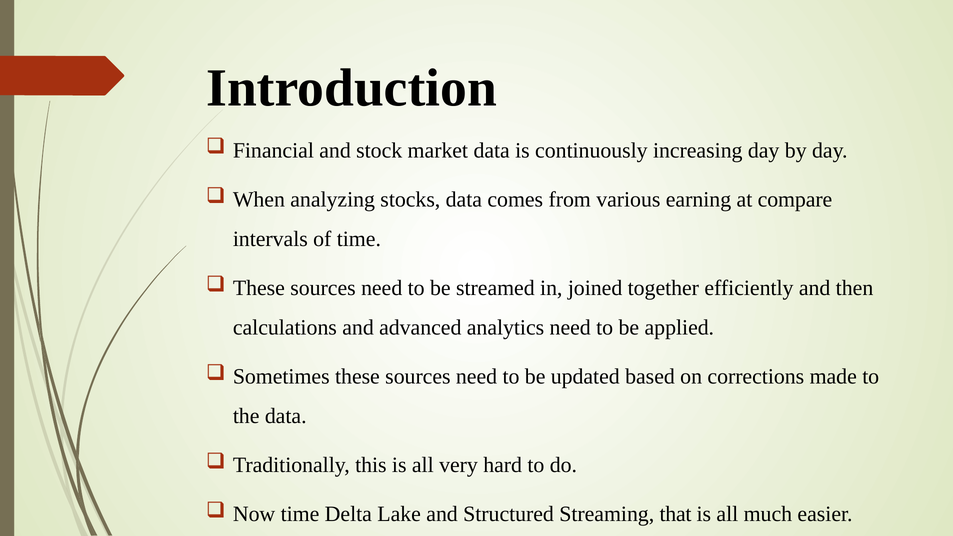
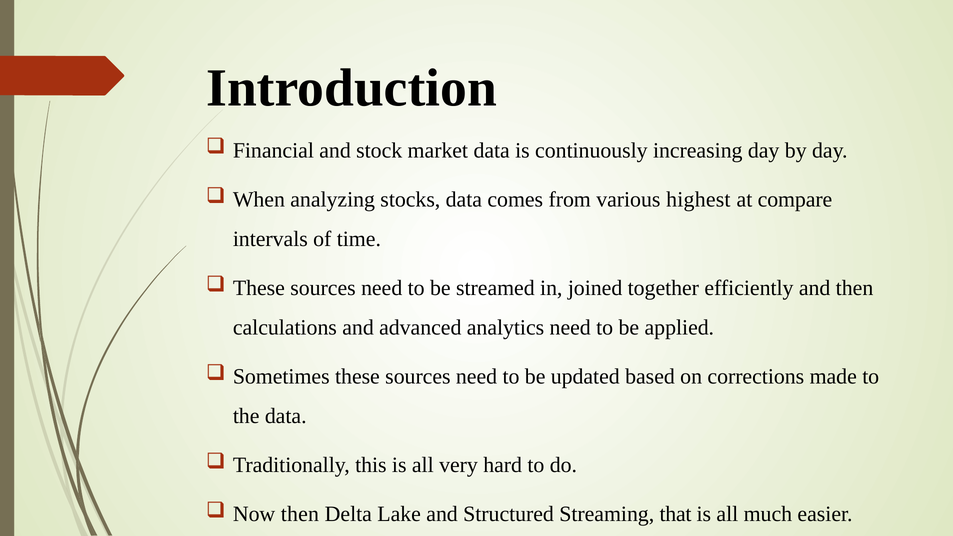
earning: earning -> highest
Now time: time -> then
